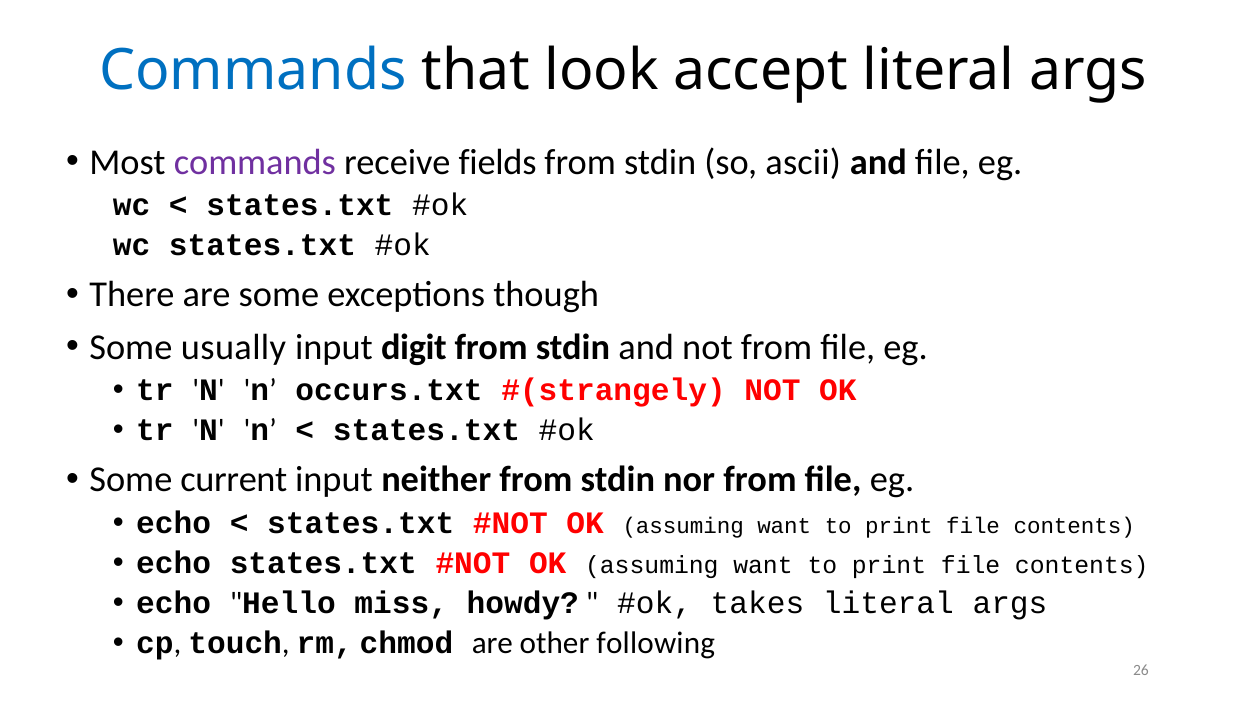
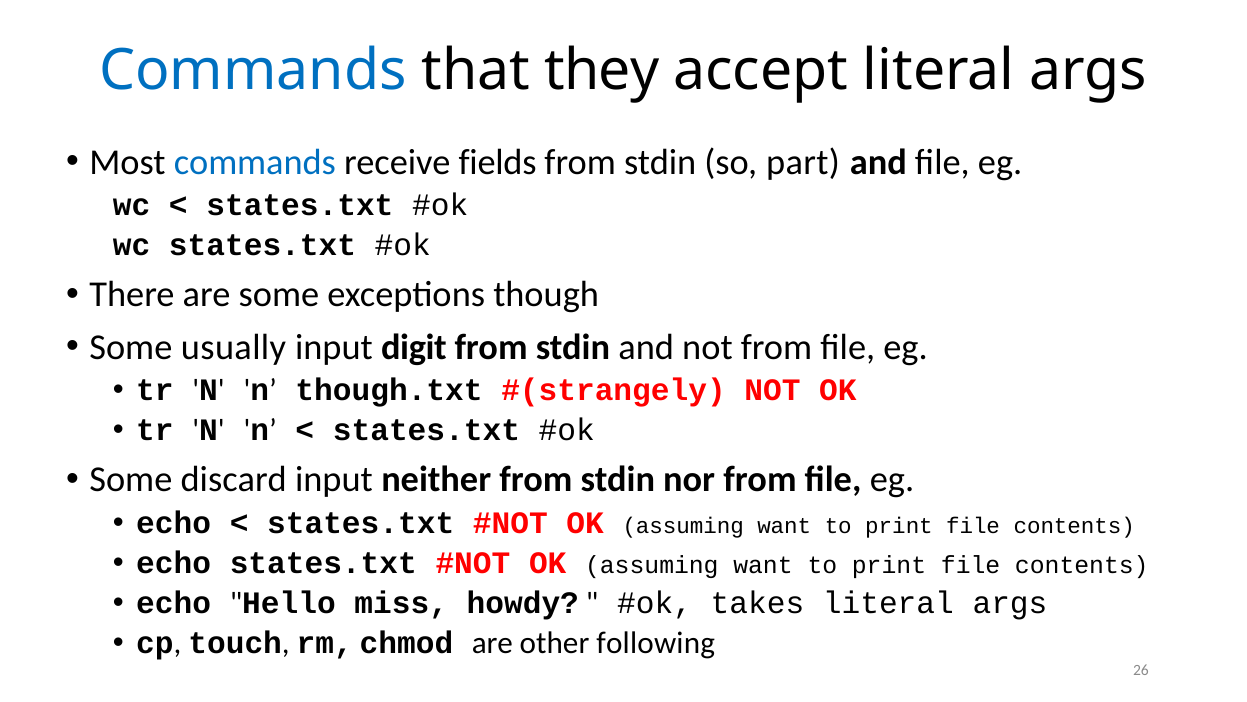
look: look -> they
commands at (255, 162) colour: purple -> blue
ascii: ascii -> part
occurs.txt: occurs.txt -> though.txt
current: current -> discard
